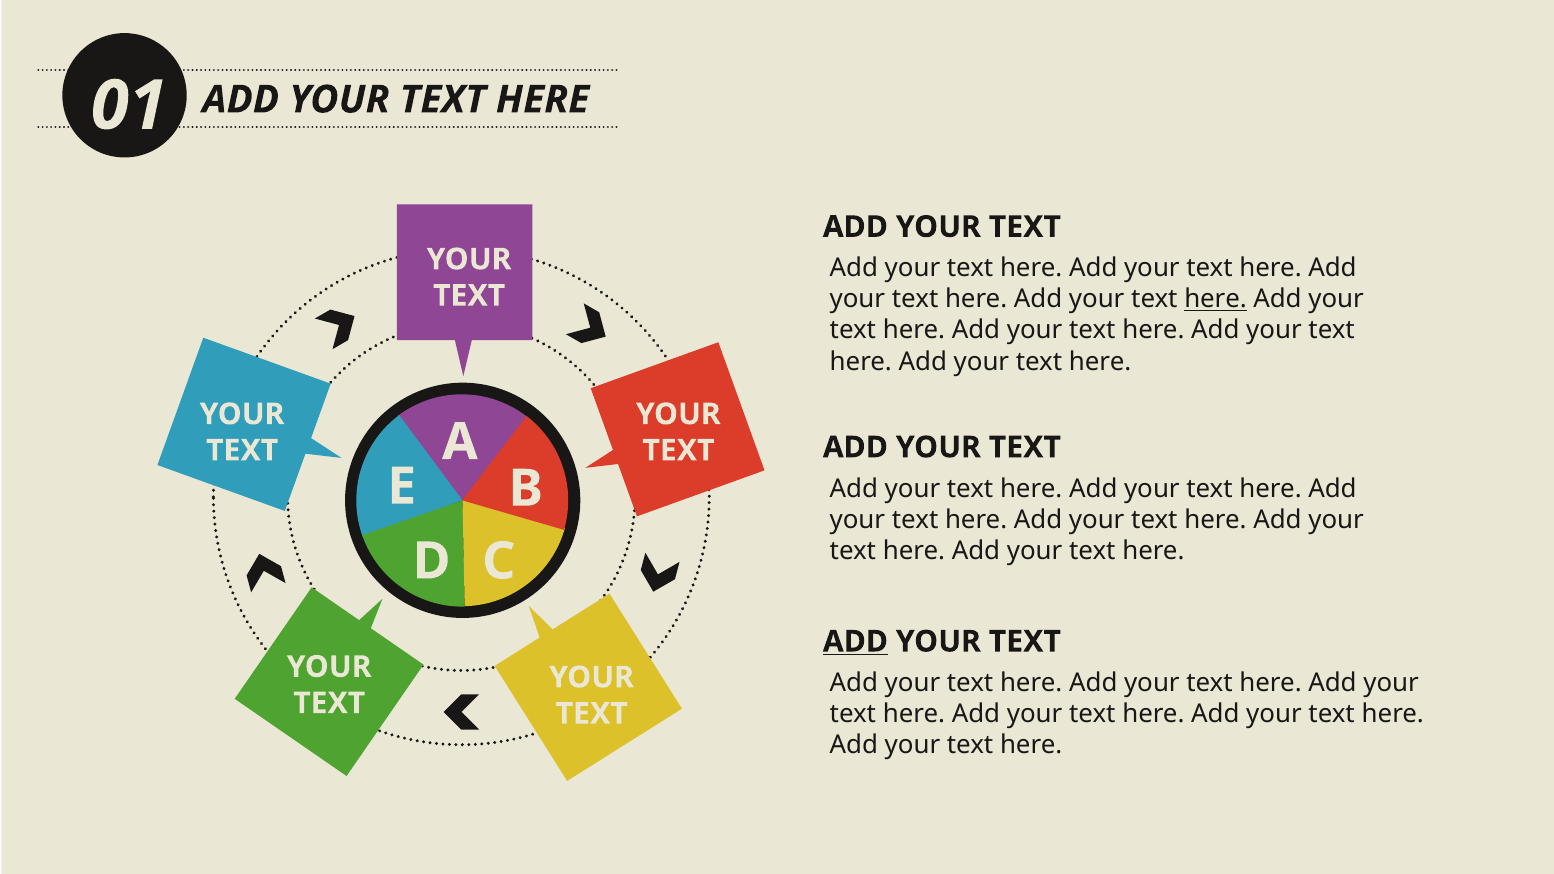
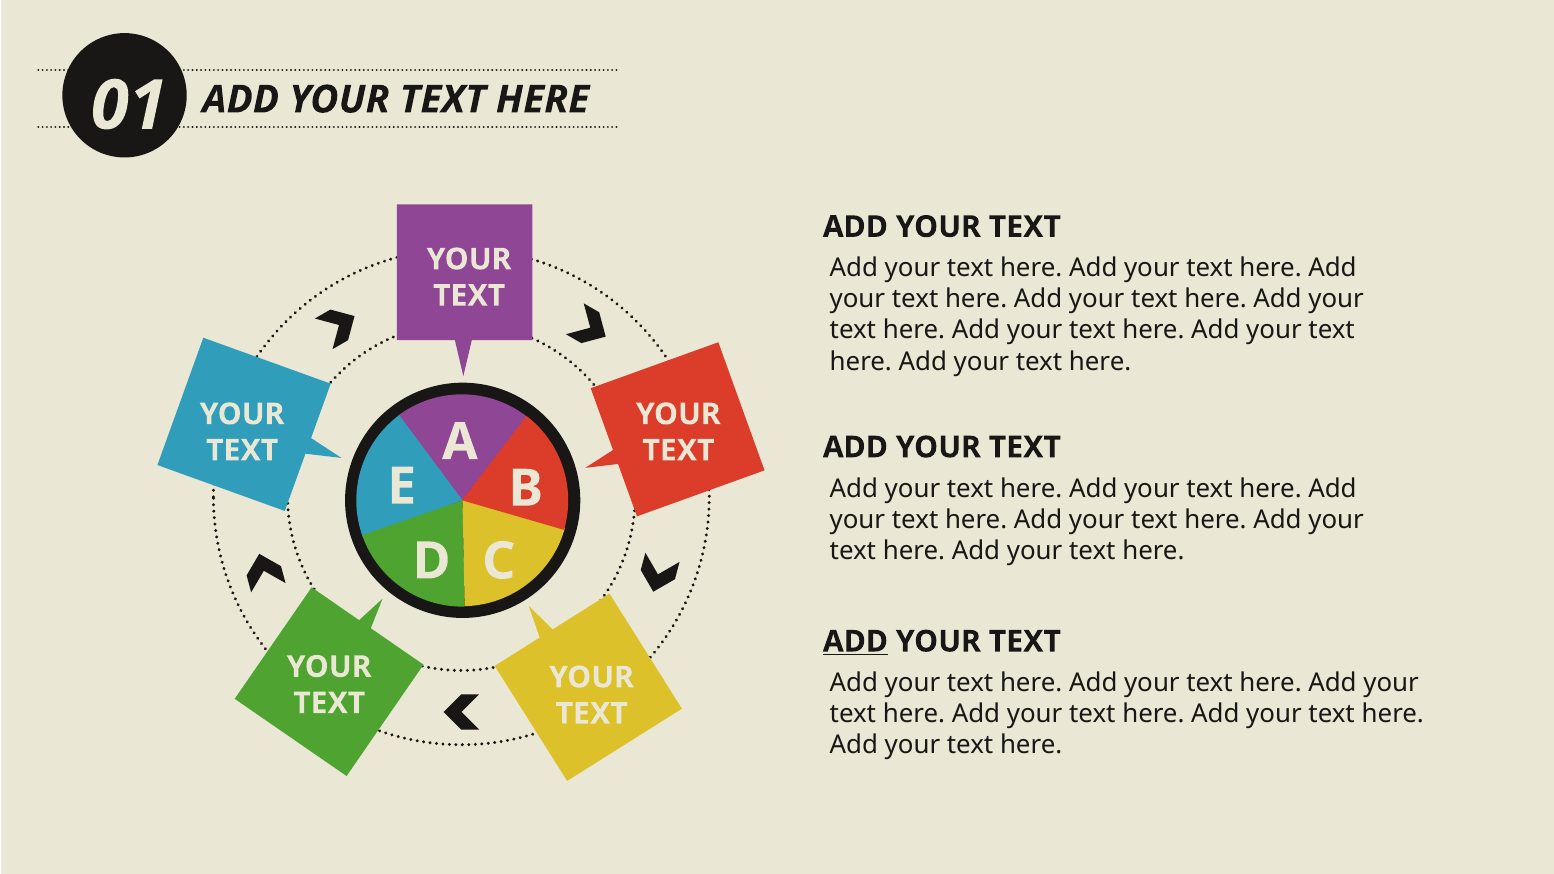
here at (1215, 299) underline: present -> none
